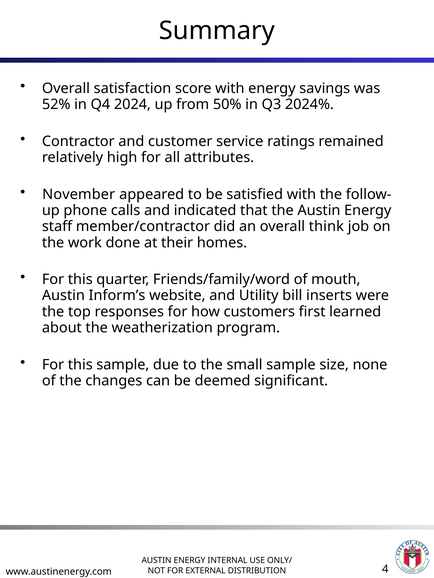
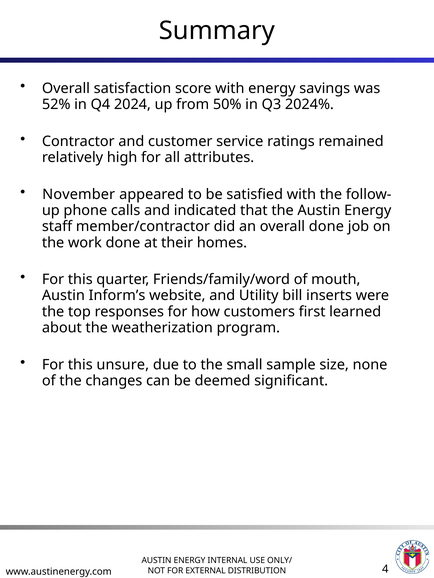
overall think: think -> done
this sample: sample -> unsure
